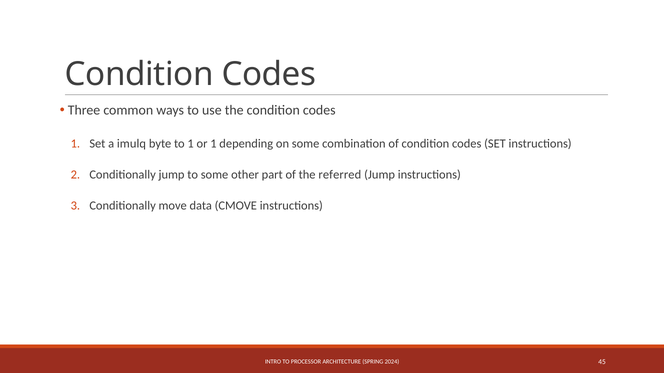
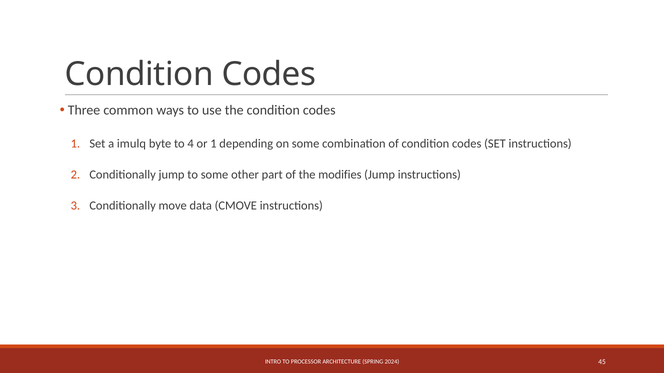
to 1: 1 -> 4
referred: referred -> modifies
